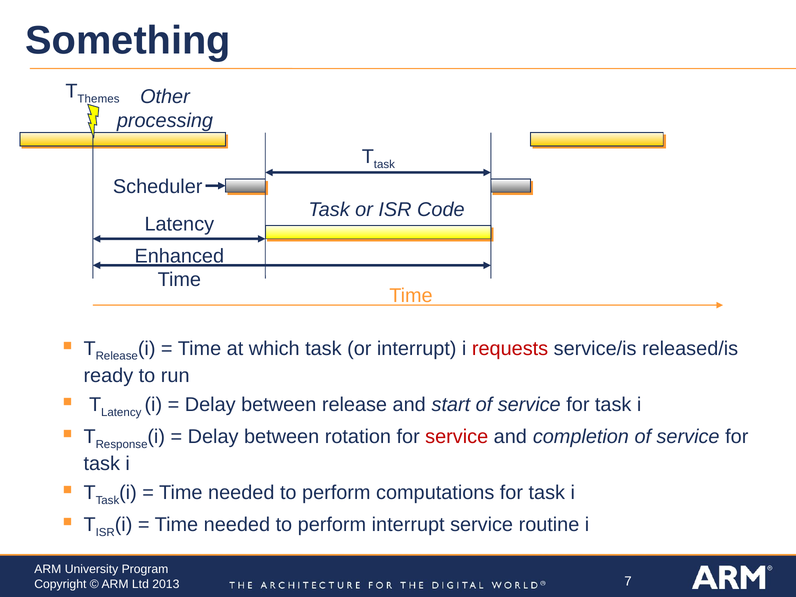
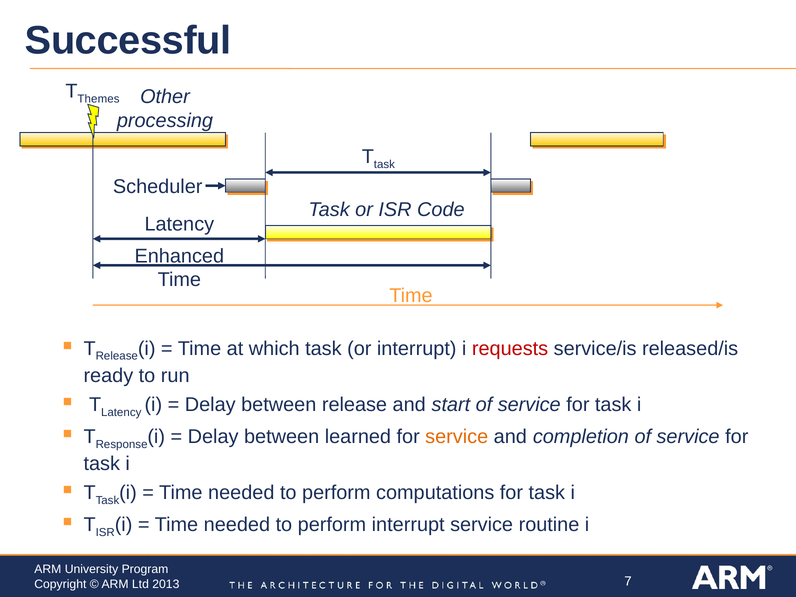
Something: Something -> Successful
rotation: rotation -> learned
service at (457, 437) colour: red -> orange
